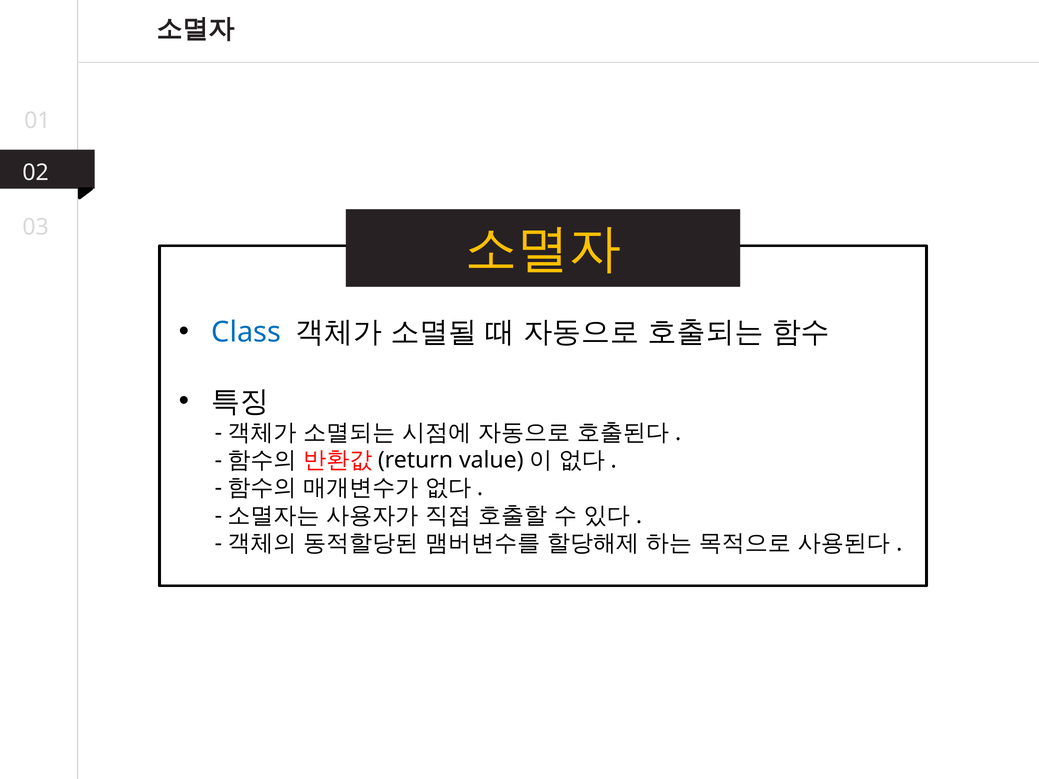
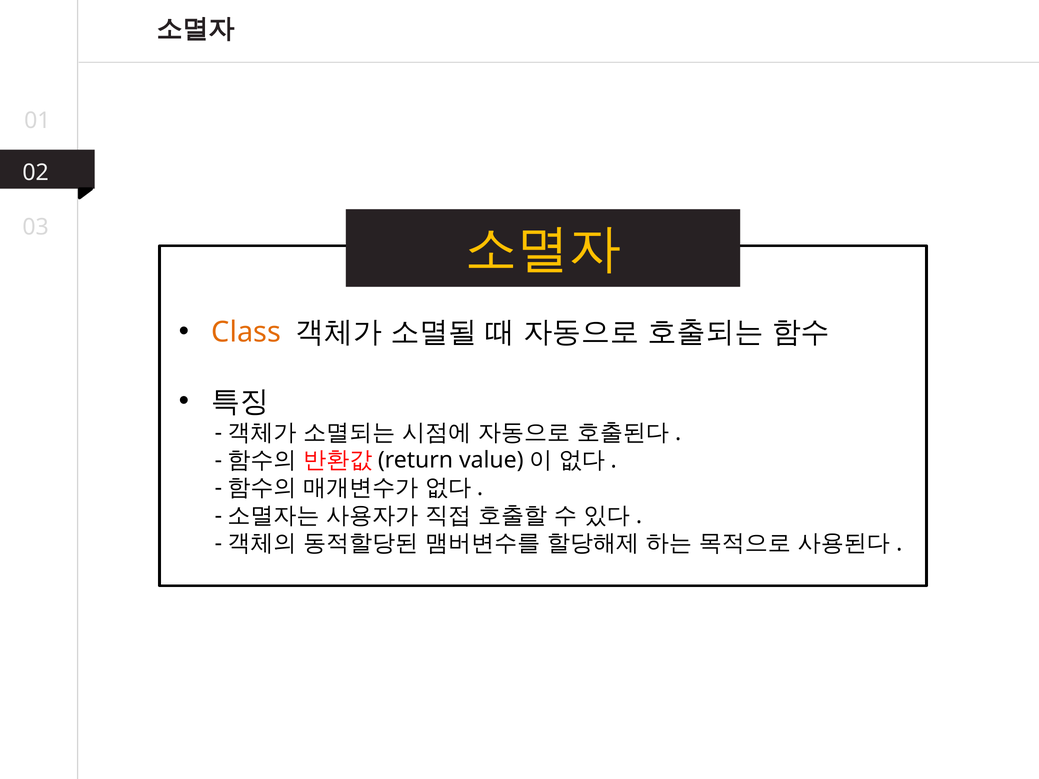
Class colour: blue -> orange
